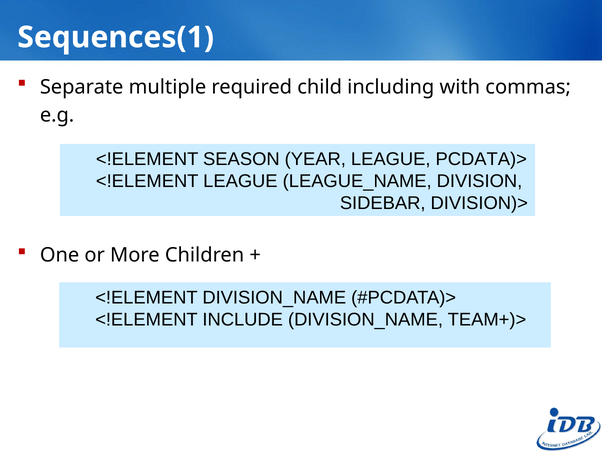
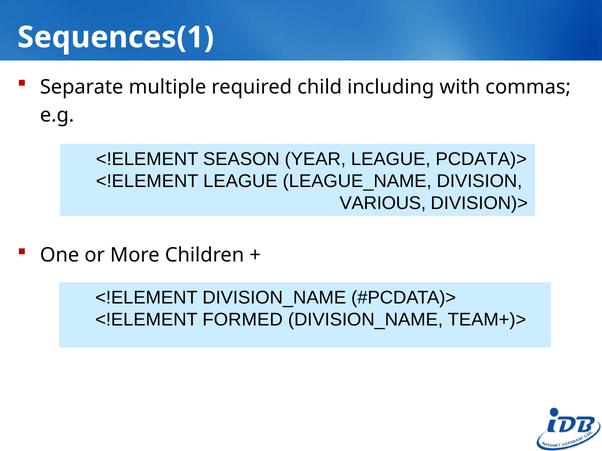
SIDEBAR: SIDEBAR -> VARIOUS
INCLUDE: INCLUDE -> FORMED
